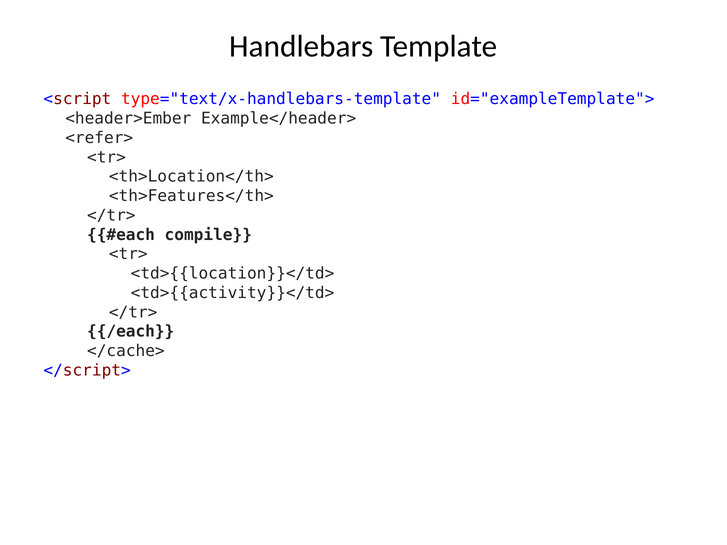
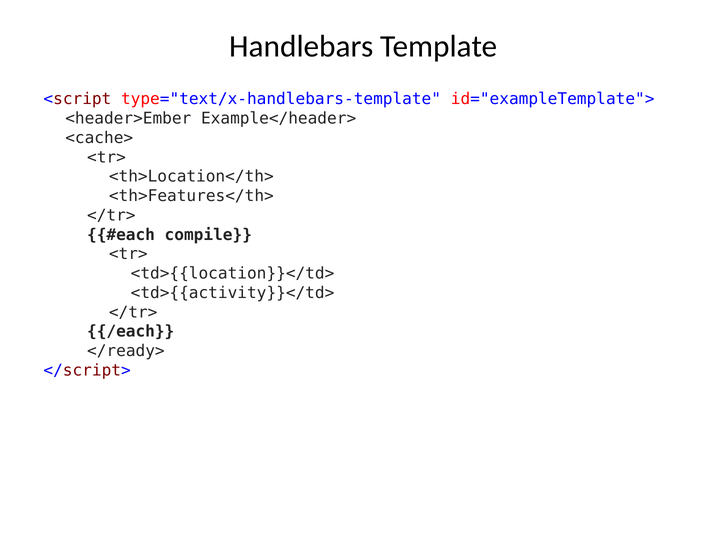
<refer>: <refer> -> <cache>
</cache>: </cache> -> </ready>
